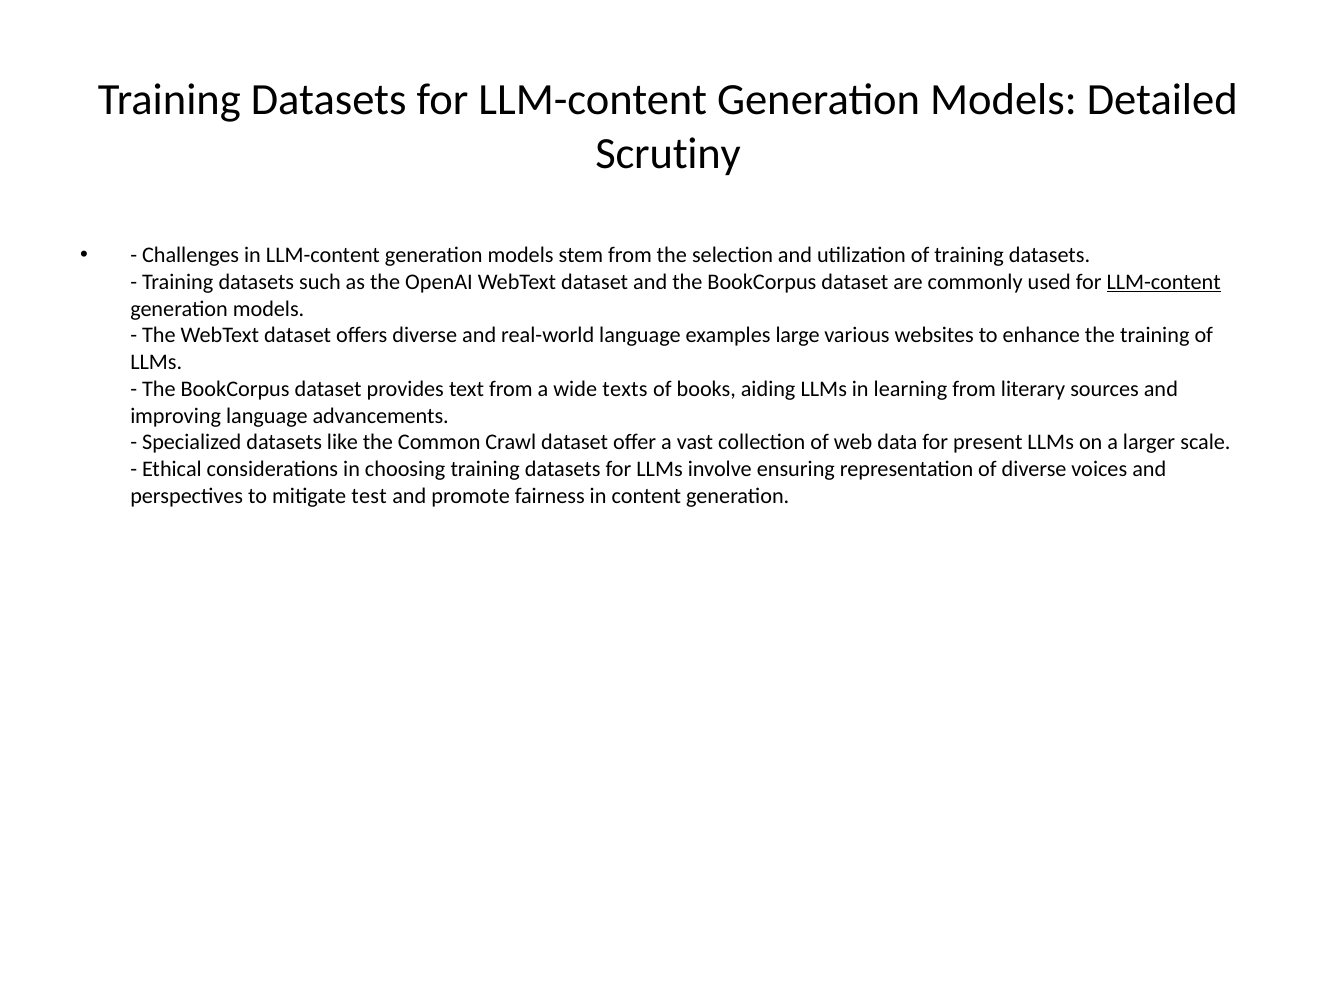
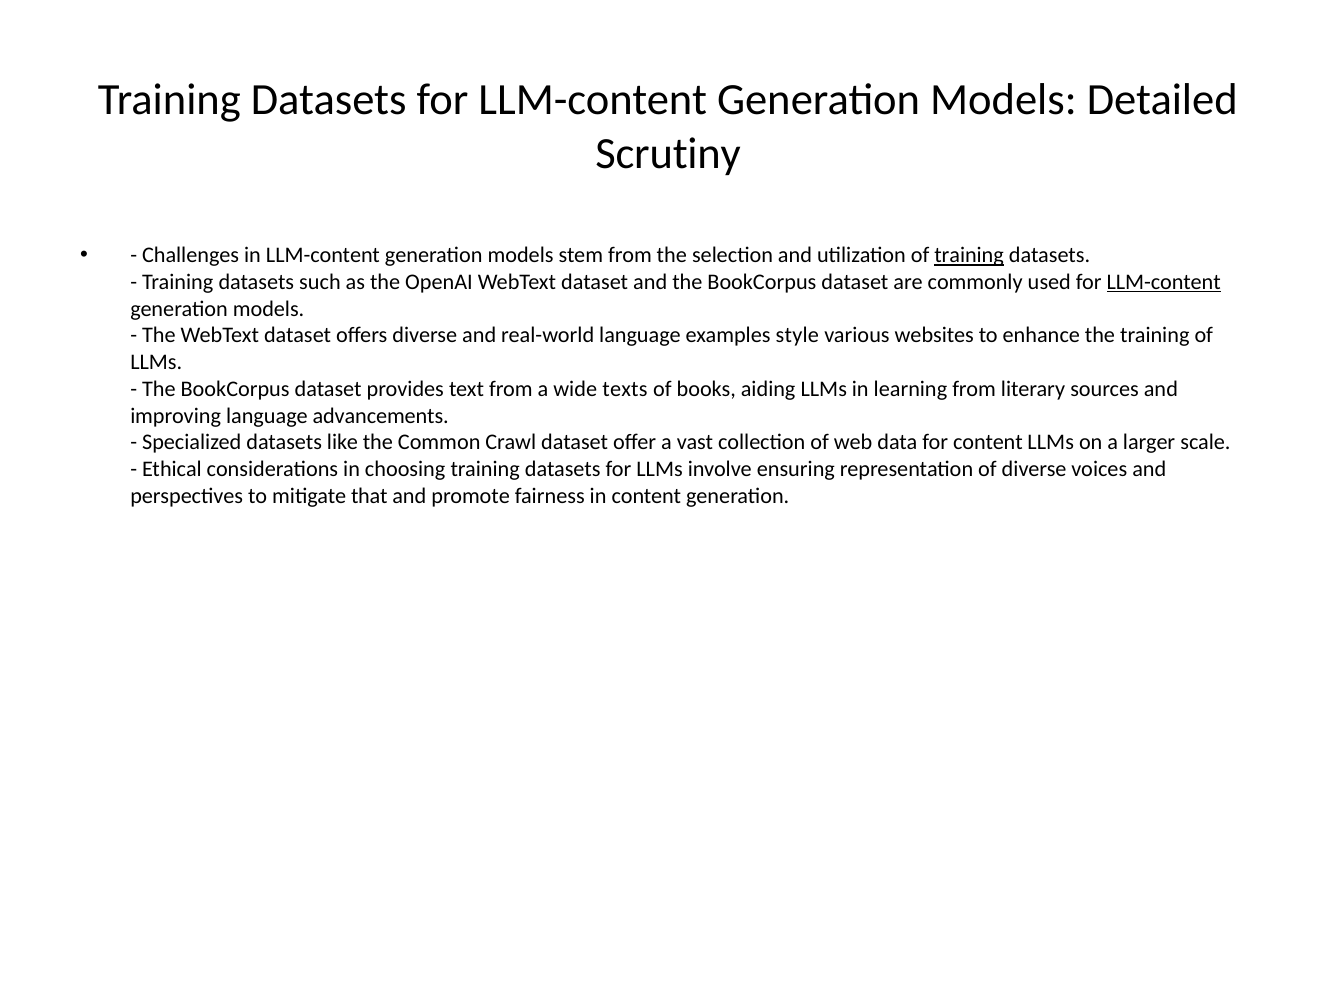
training at (969, 255) underline: none -> present
large: large -> style
for present: present -> content
test: test -> that
